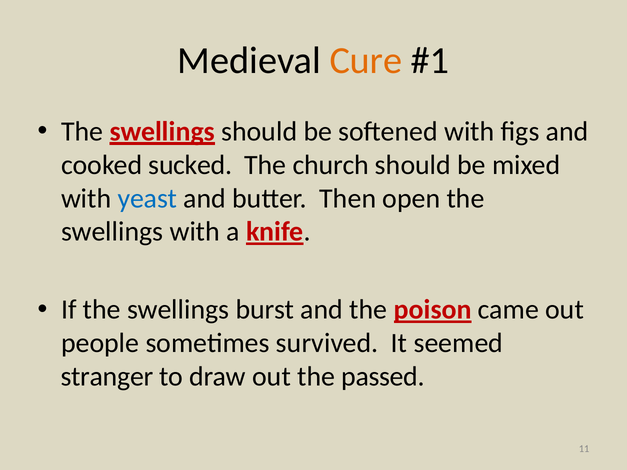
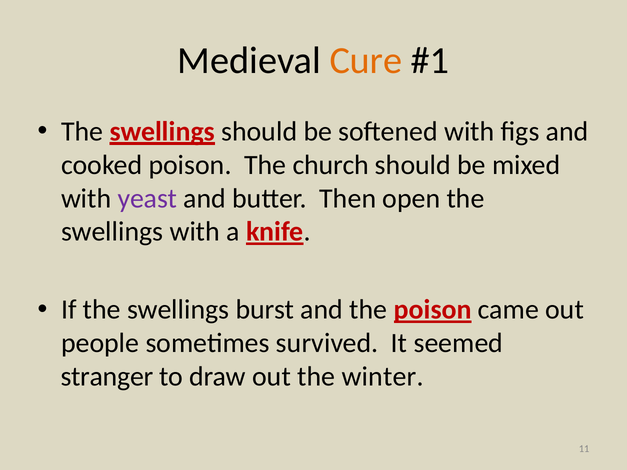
cooked sucked: sucked -> poison
yeast colour: blue -> purple
passed: passed -> winter
